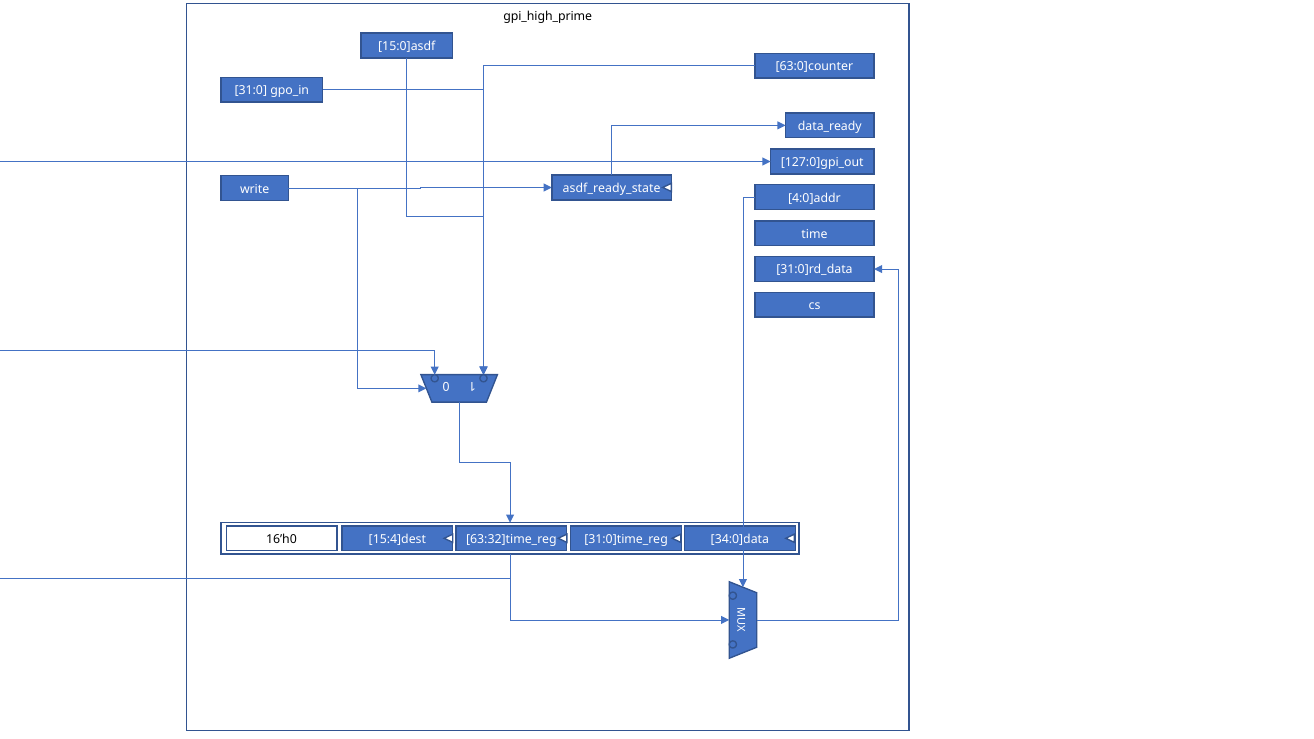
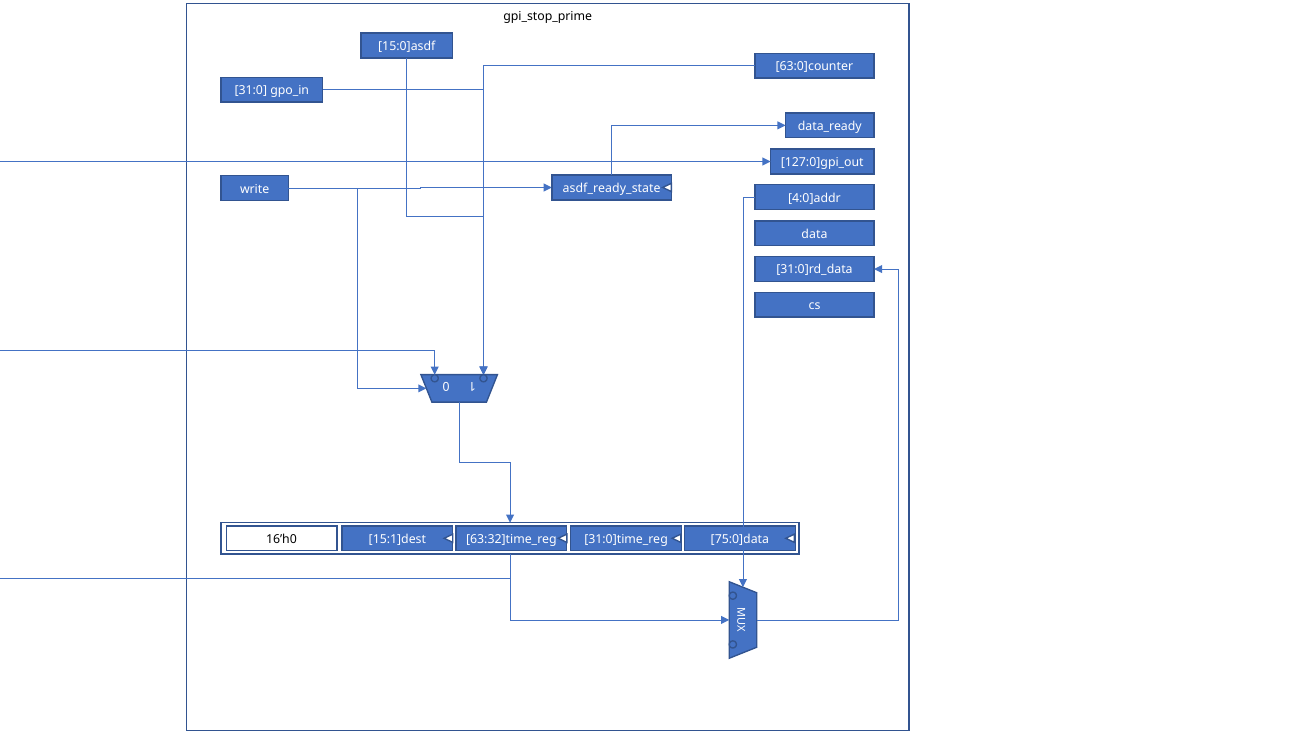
gpi_high_prime: gpi_high_prime -> gpi_stop_prime
time: time -> data
15:4]dest: 15:4]dest -> 15:1]dest
34:0]data: 34:0]data -> 75:0]data
